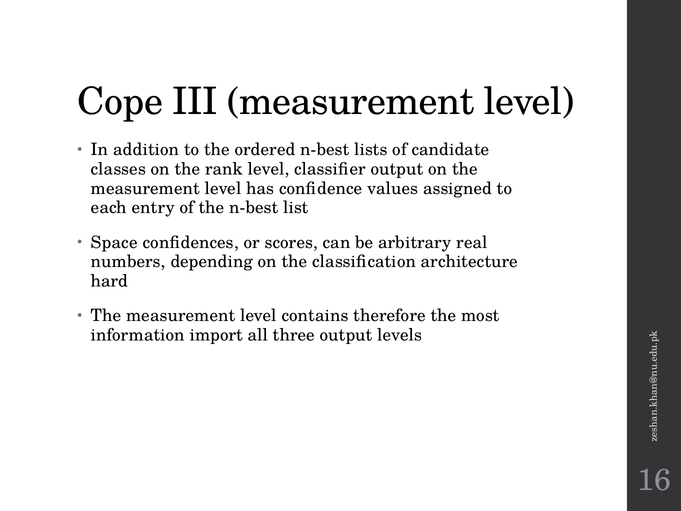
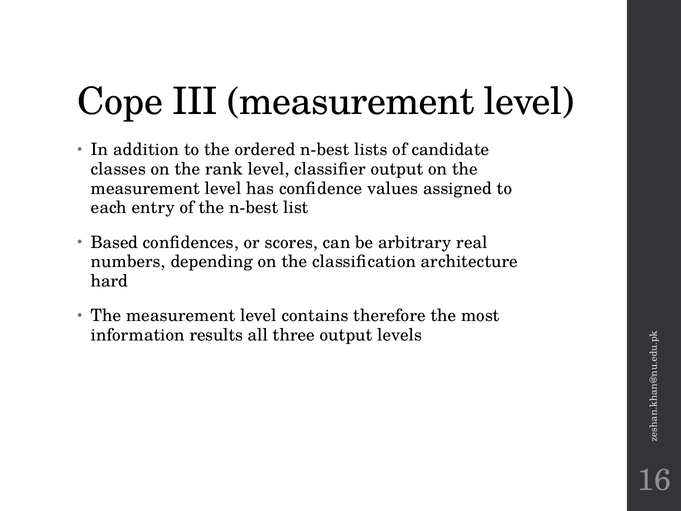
Space: Space -> Based
import: import -> results
